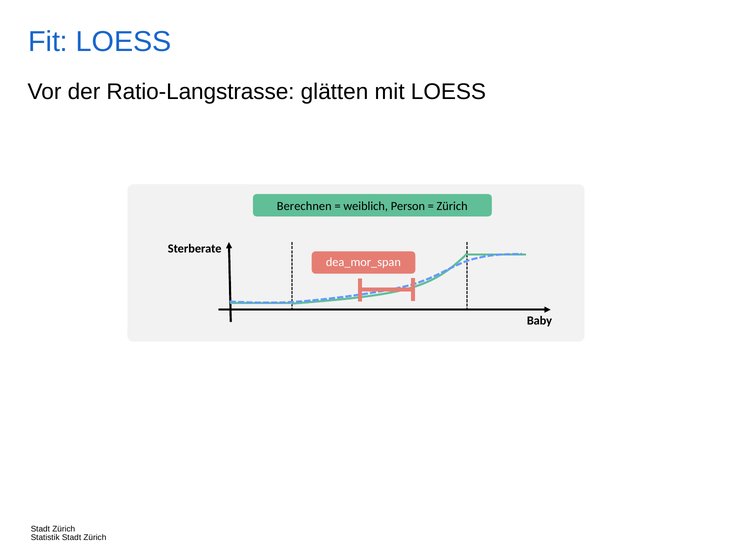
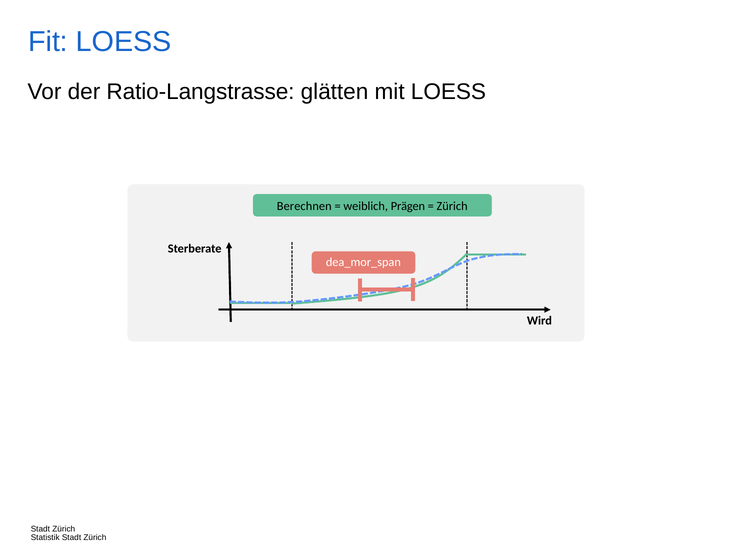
Person: Person -> Prägen
Baby: Baby -> Wird
